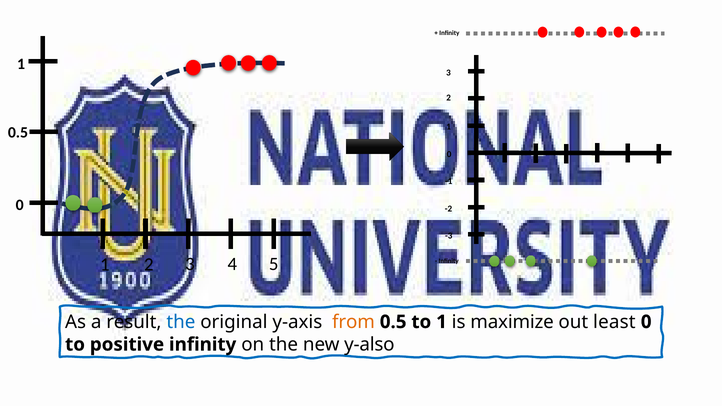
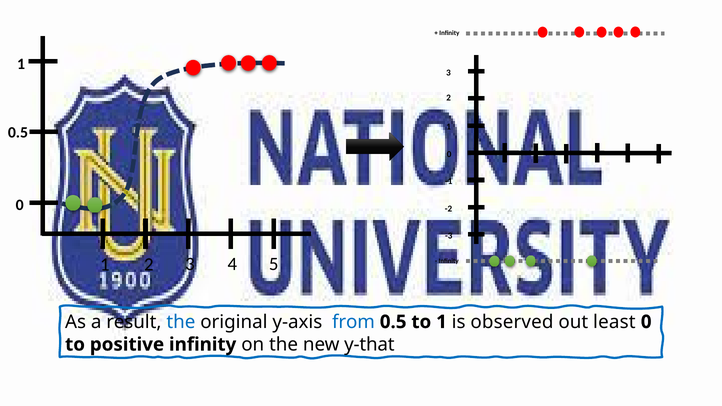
from colour: orange -> blue
maximize: maximize -> observed
y-also: y-also -> y-that
